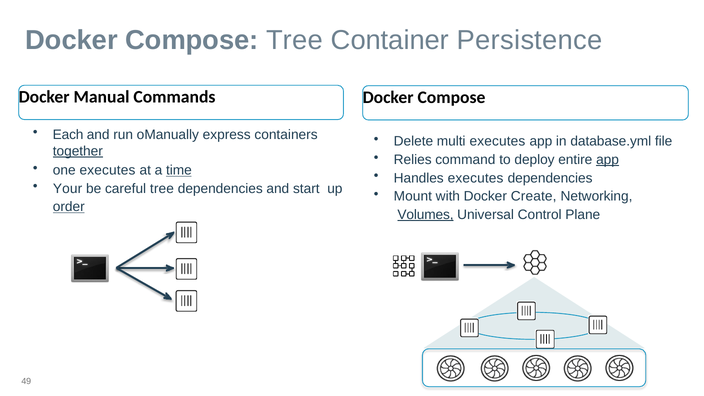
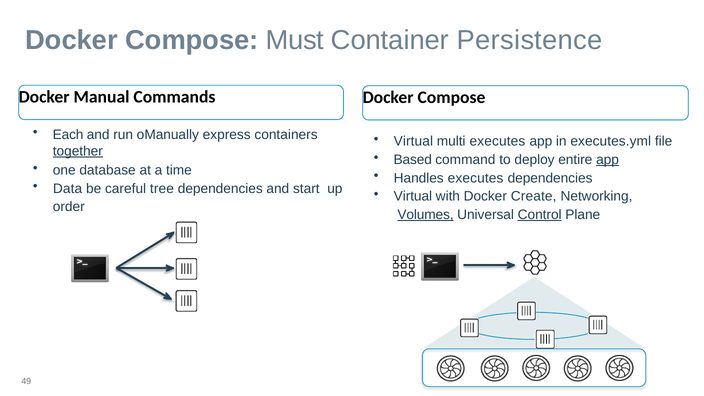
Compose Tree: Tree -> Must
Delete at (413, 141): Delete -> Virtual
database.yml: database.yml -> executes.yml
Relies: Relies -> Based
one executes: executes -> database
time underline: present -> none
Your: Your -> Data
Mount at (413, 196): Mount -> Virtual
order underline: present -> none
Control underline: none -> present
